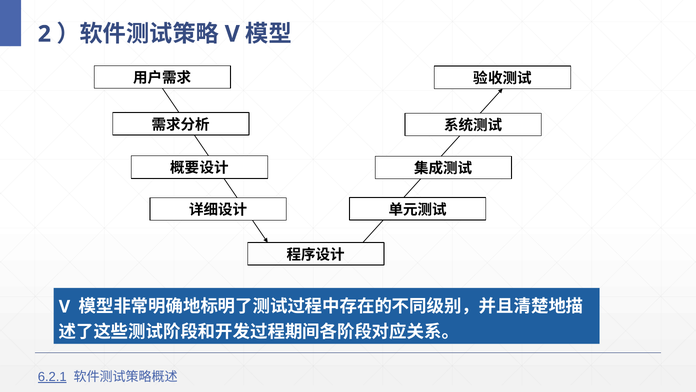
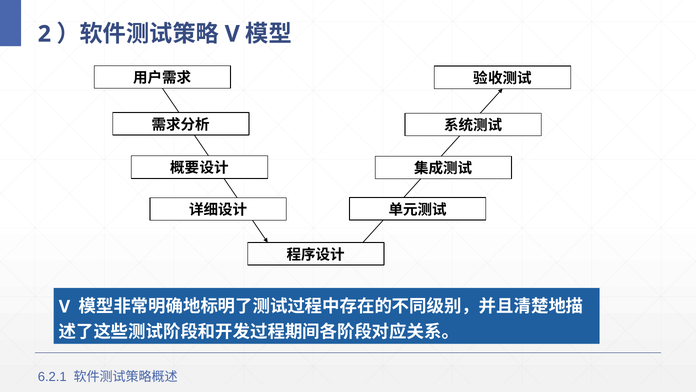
6.2.1 underline: present -> none
